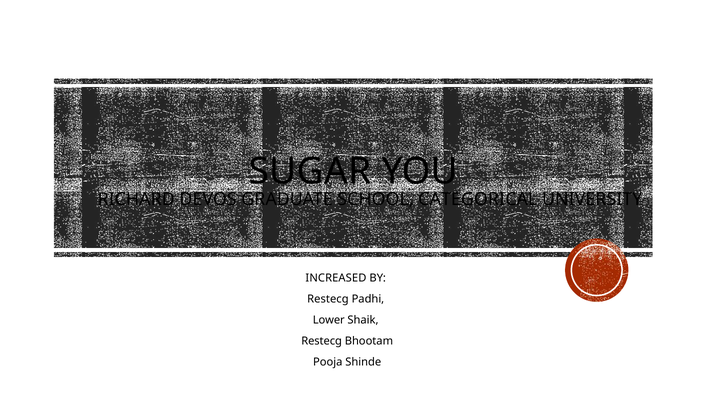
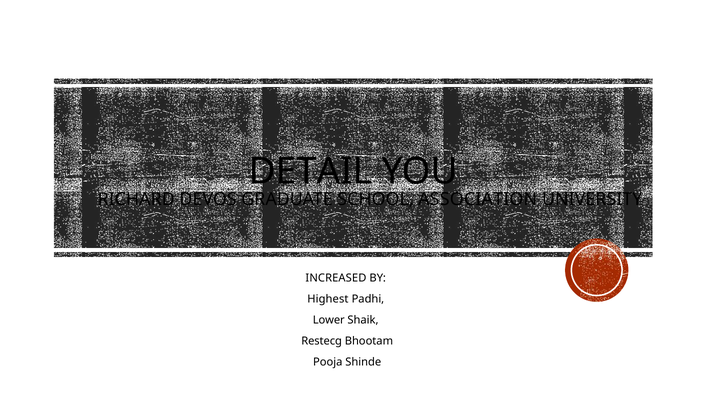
SUGAR: SUGAR -> DETAIL
CATEGORICAL: CATEGORICAL -> ASSOCIATION
Restecg at (328, 299): Restecg -> Highest
